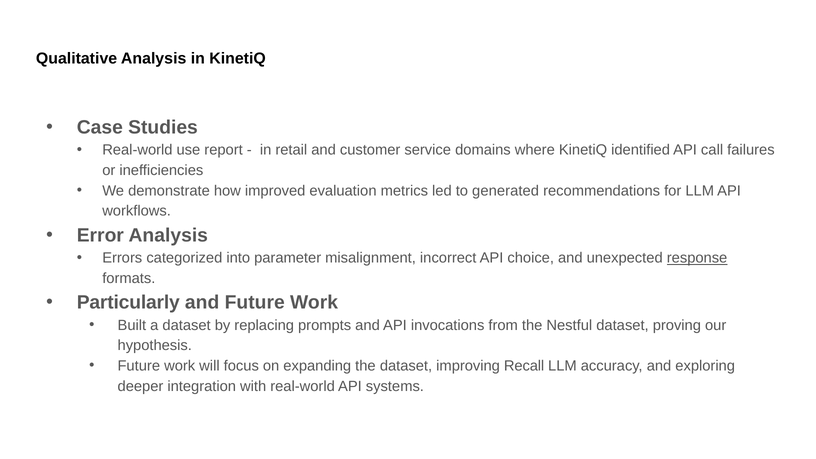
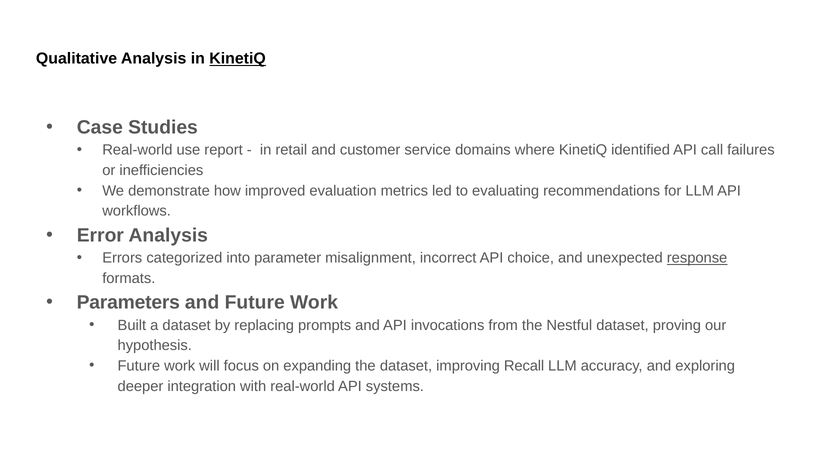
KinetiQ at (238, 59) underline: none -> present
generated: generated -> evaluating
Particularly: Particularly -> Parameters
